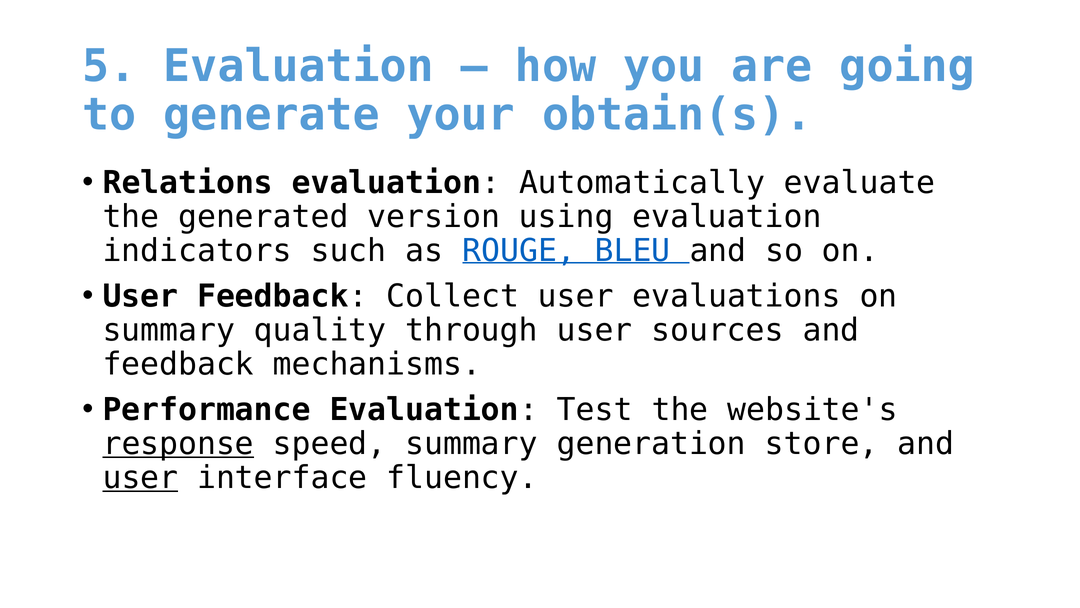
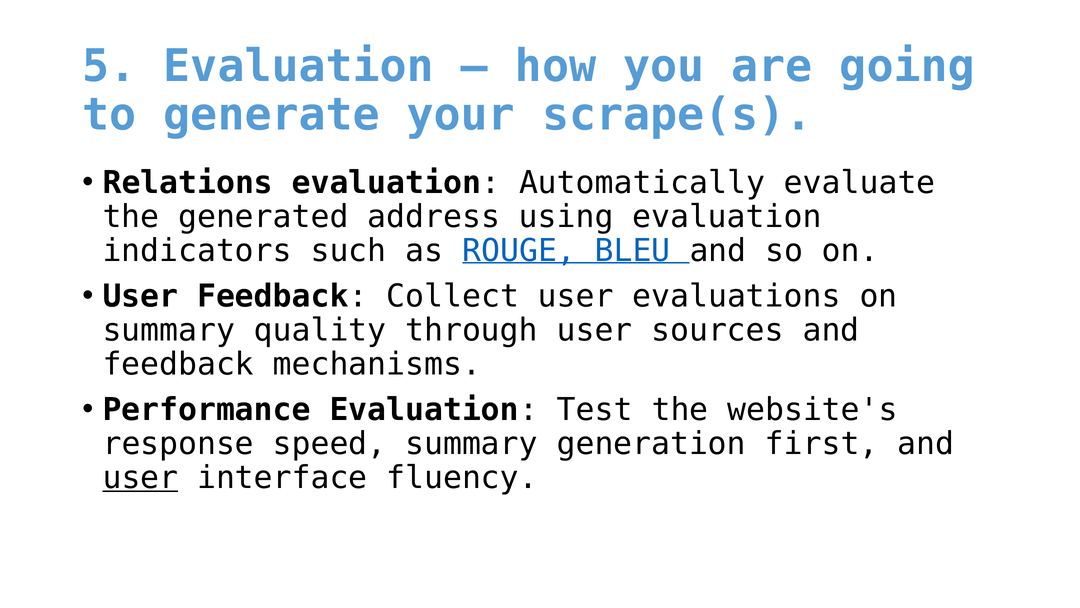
obtain(s: obtain(s -> scrape(s
version: version -> address
response underline: present -> none
store: store -> first
